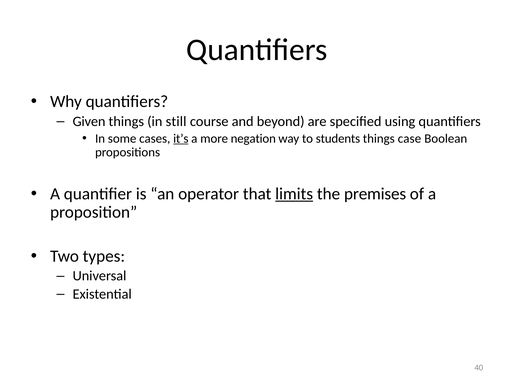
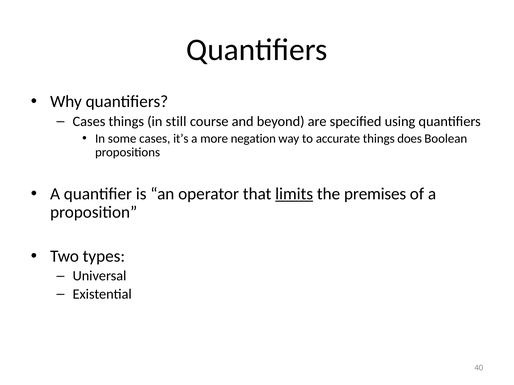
Given at (89, 121): Given -> Cases
it’s underline: present -> none
students: students -> accurate
case: case -> does
